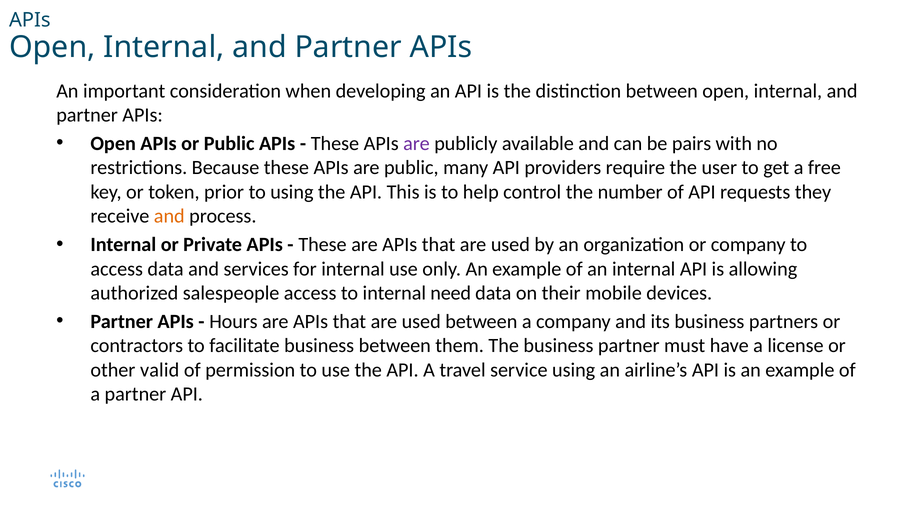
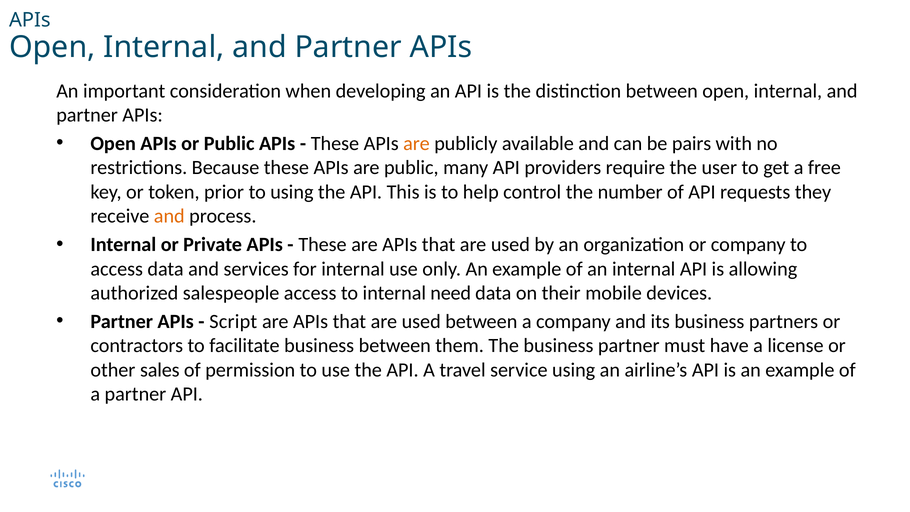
are at (417, 143) colour: purple -> orange
Hours: Hours -> Script
valid: valid -> sales
